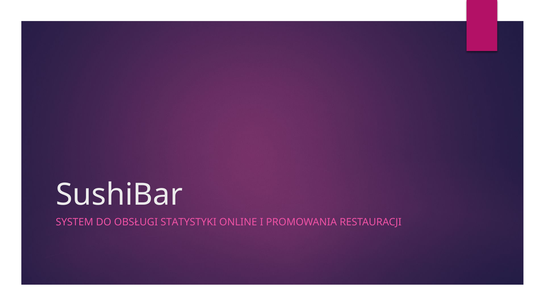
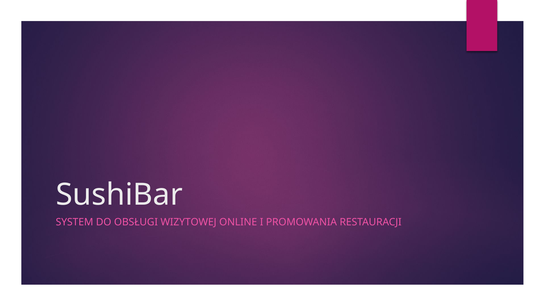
STATYSTYKI: STATYSTYKI -> WIZYTOWEJ
